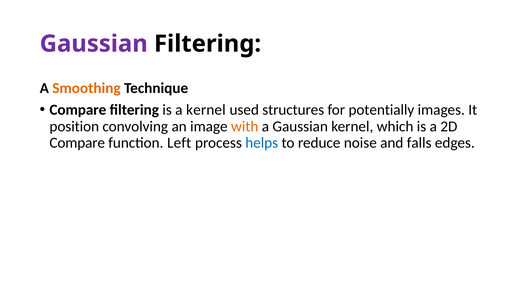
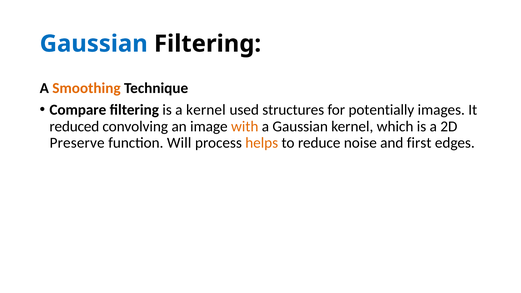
Gaussian at (94, 44) colour: purple -> blue
position: position -> reduced
Compare at (77, 143): Compare -> Preserve
Left: Left -> Will
helps colour: blue -> orange
falls: falls -> first
